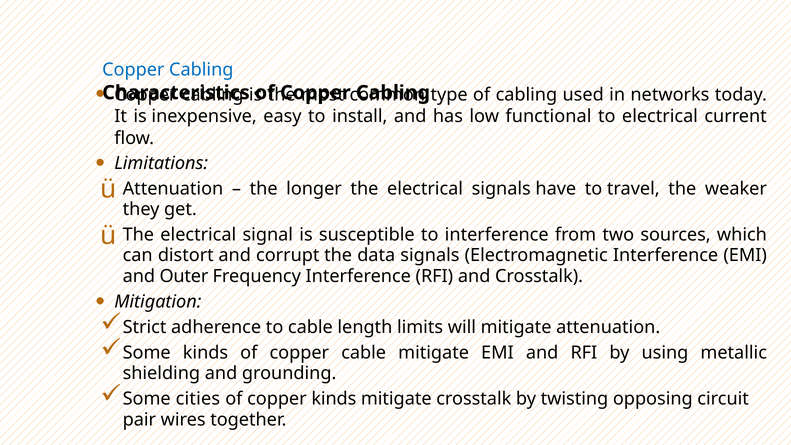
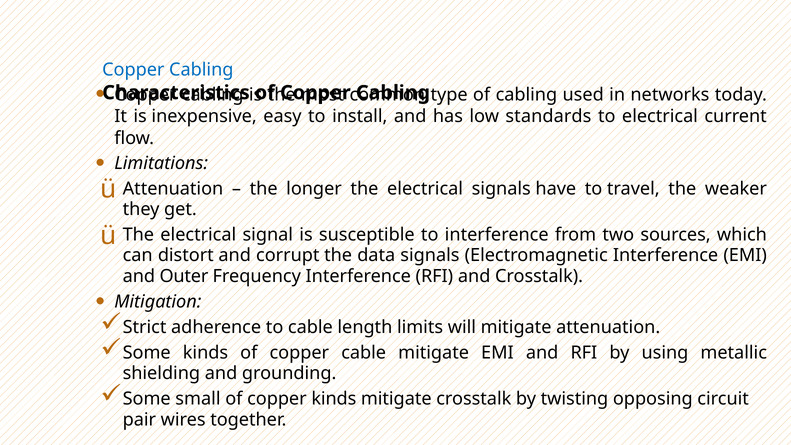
functional: functional -> standards
cities: cities -> small
